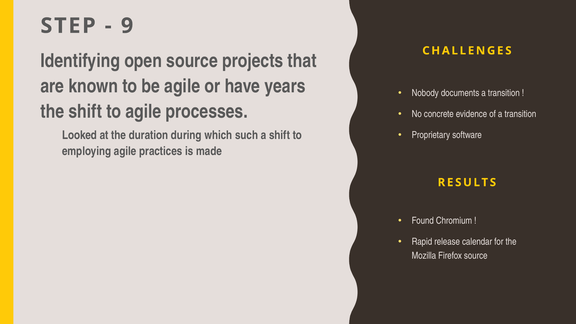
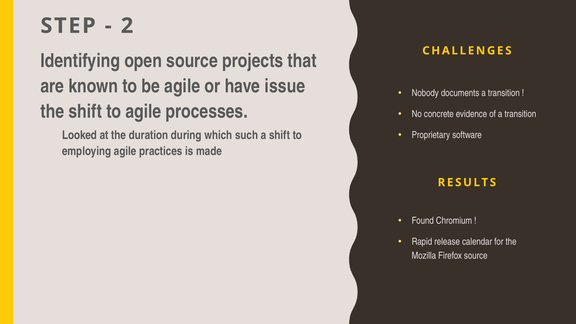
9: 9 -> 2
years: years -> issue
